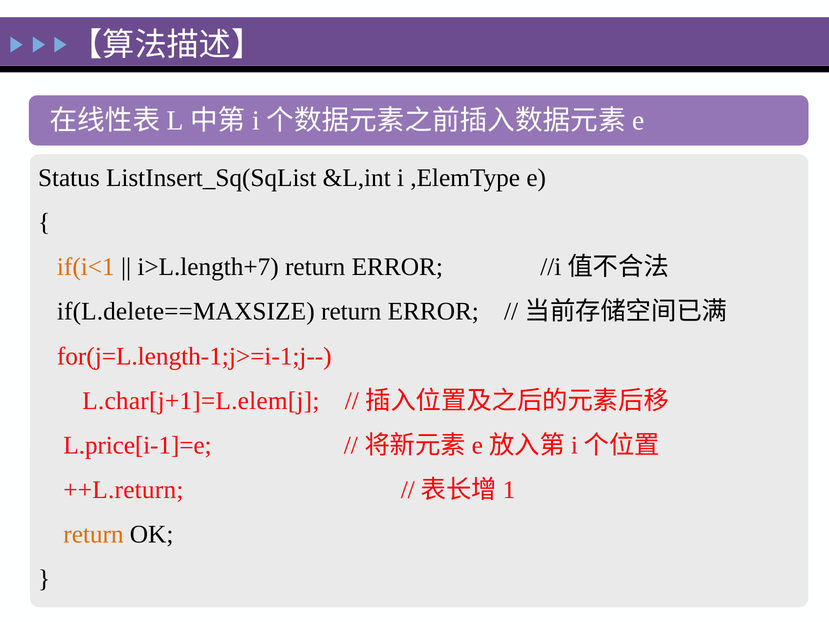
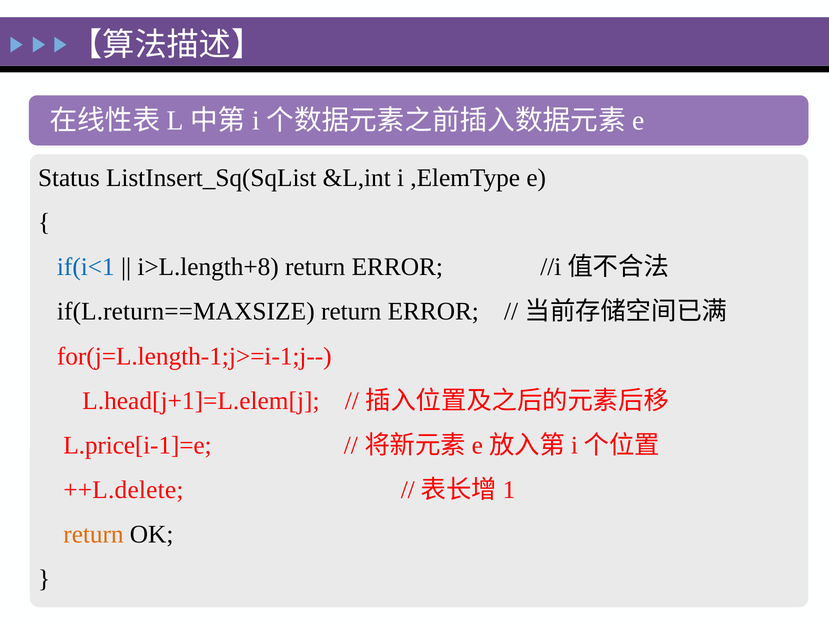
if(i<1 colour: orange -> blue
i>L.length+7: i>L.length+7 -> i>L.length+8
if(L.delete==MAXSIZE: if(L.delete==MAXSIZE -> if(L.return==MAXSIZE
L.char[j+1]=L.elem[j: L.char[j+1]=L.elem[j -> L.head[j+1]=L.elem[j
++L.return: ++L.return -> ++L.delete
